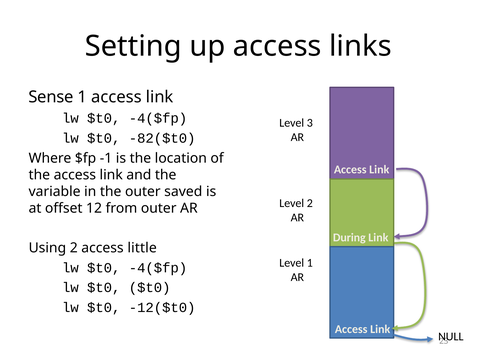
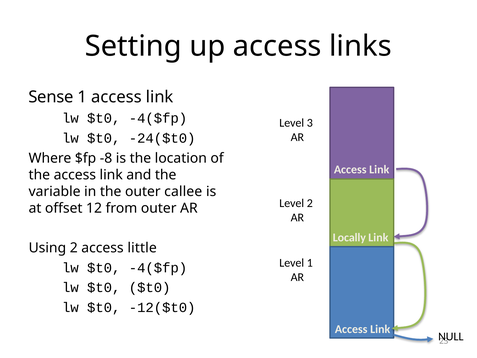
-82($t0: -82($t0 -> -24($t0
-1: -1 -> -8
saved: saved -> callee
During: During -> Locally
